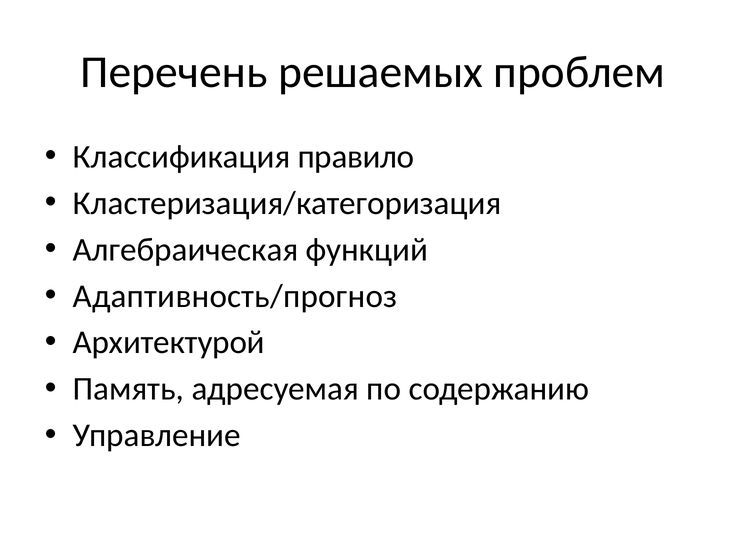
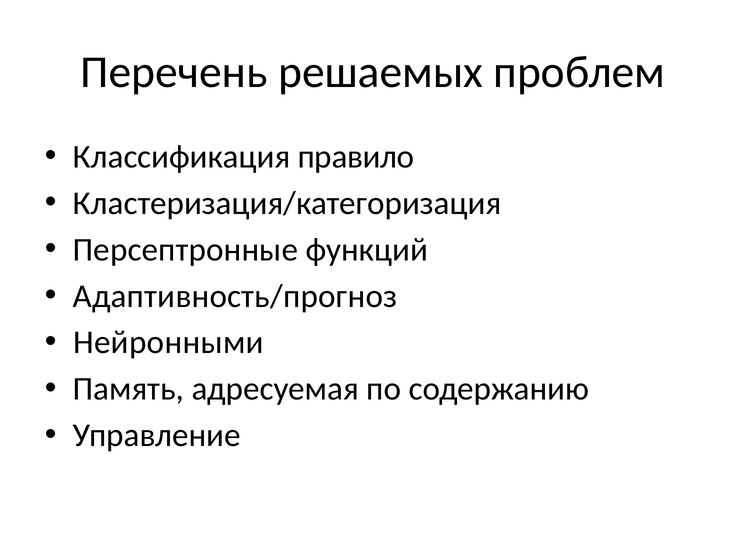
Алгебраическая: Алгебраическая -> Персептронные
Архитектурой: Архитектурой -> Нейронными
